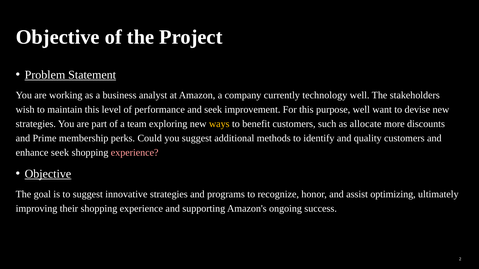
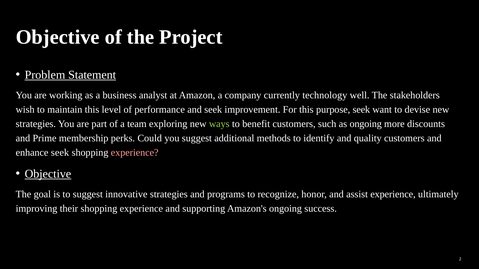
purpose well: well -> seek
ways colour: yellow -> light green
as allocate: allocate -> ongoing
assist optimizing: optimizing -> experience
